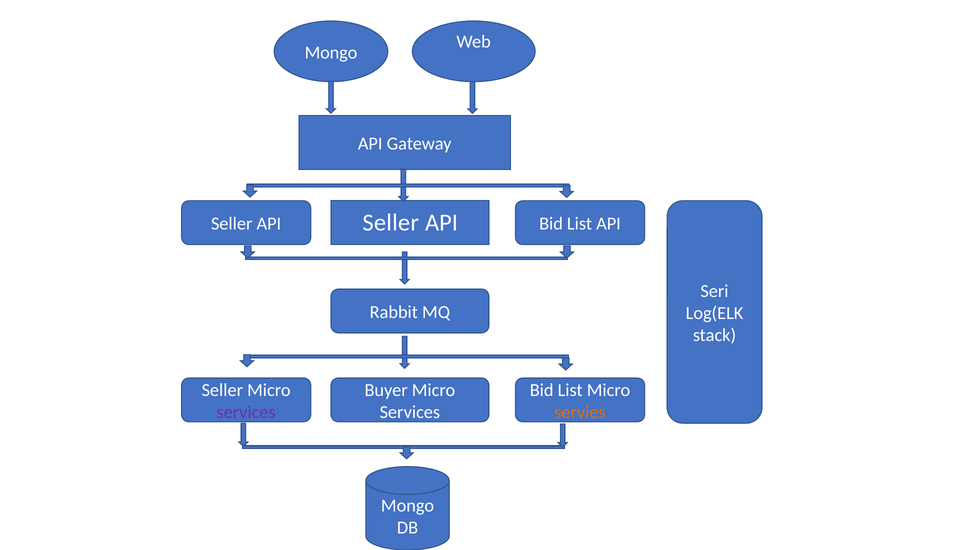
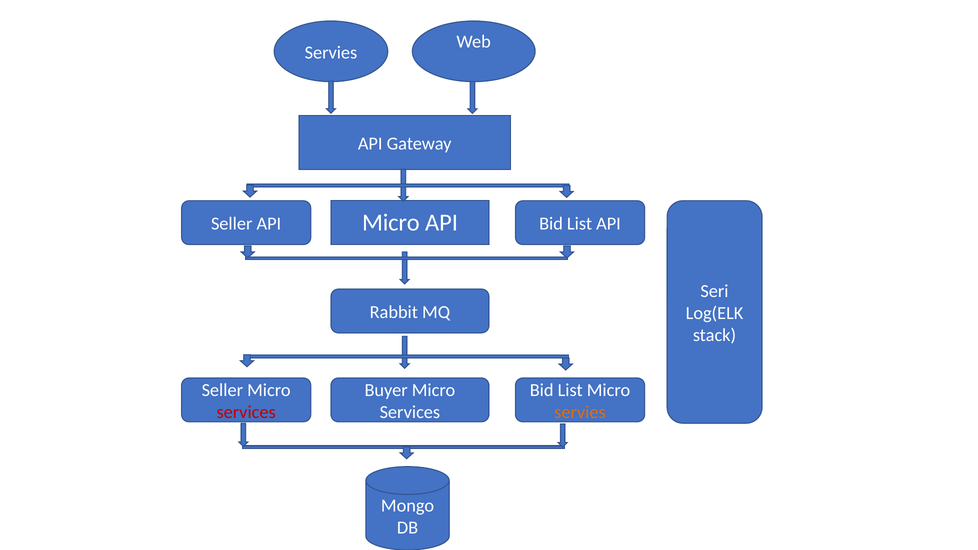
Mongo at (331, 53): Mongo -> Servies
API Seller: Seller -> Micro
services at (246, 412) colour: purple -> red
